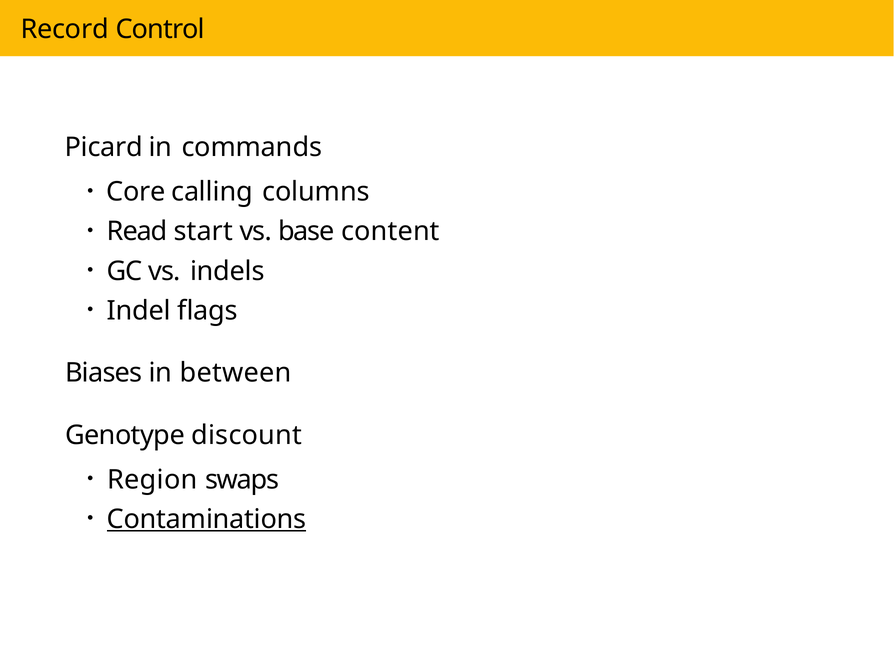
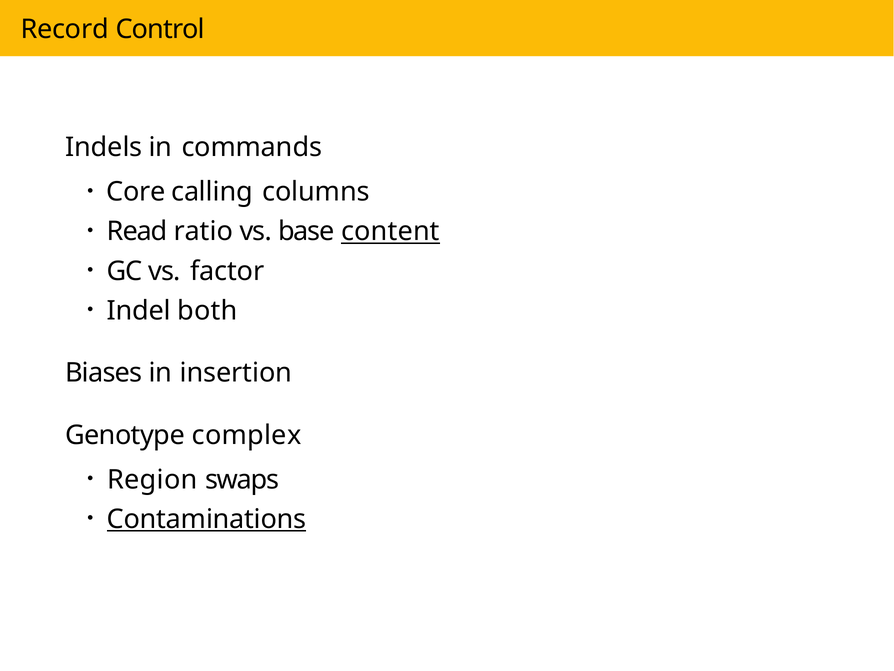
Picard: Picard -> Indels
start: start -> ratio
content underline: none -> present
indels: indels -> factor
flags: flags -> both
between: between -> insertion
discount: discount -> complex
